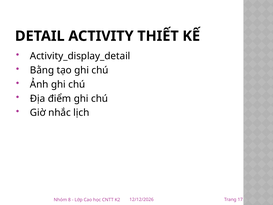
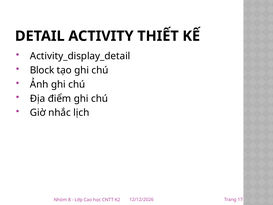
Bằng: Bằng -> Block
